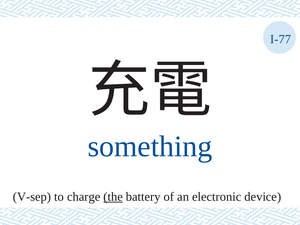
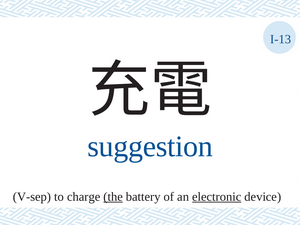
I-77: I-77 -> I-13
something: something -> suggestion
electronic underline: none -> present
